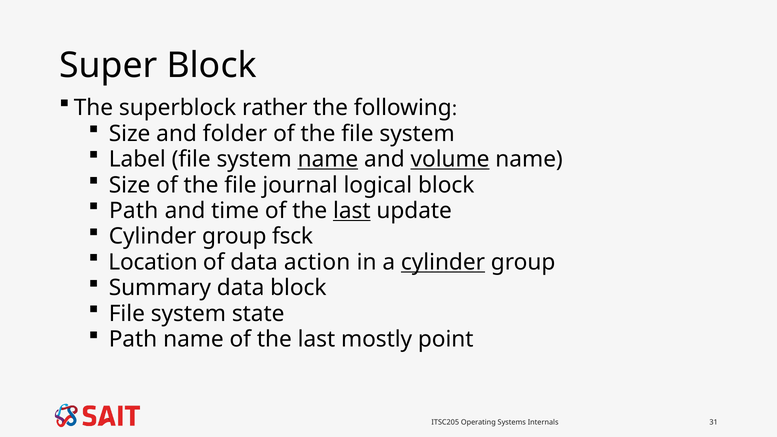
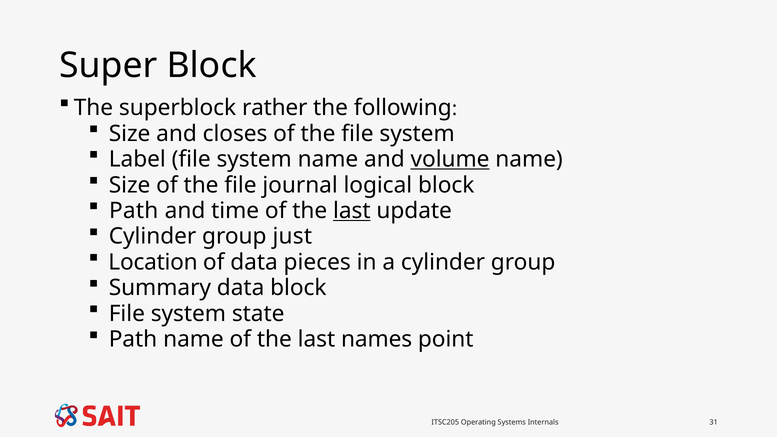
folder: folder -> closes
name at (328, 159) underline: present -> none
fsck: fsck -> just
action: action -> pieces
cylinder at (443, 262) underline: present -> none
mostly: mostly -> names
